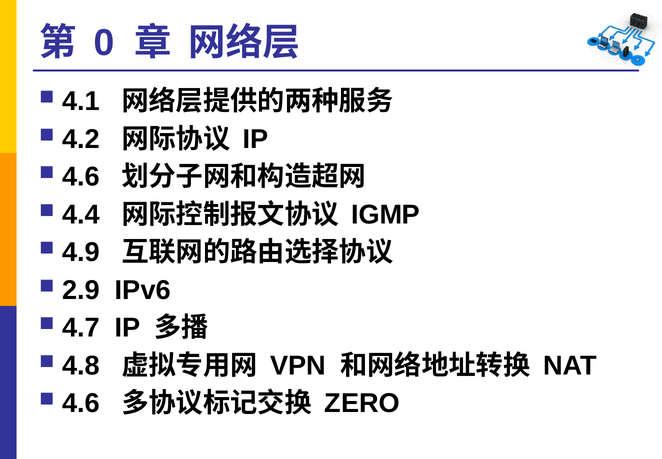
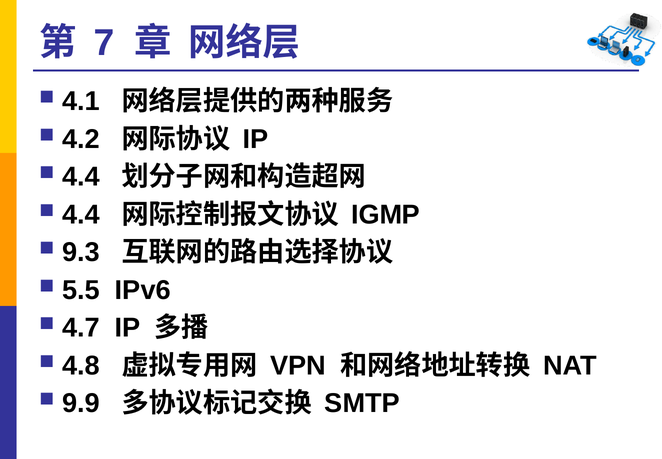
0: 0 -> 7
4.6 at (81, 177): 4.6 -> 4.4
4.9: 4.9 -> 9.3
2.9: 2.9 -> 5.5
4.6 at (81, 403): 4.6 -> 9.9
ZERO: ZERO -> SMTP
